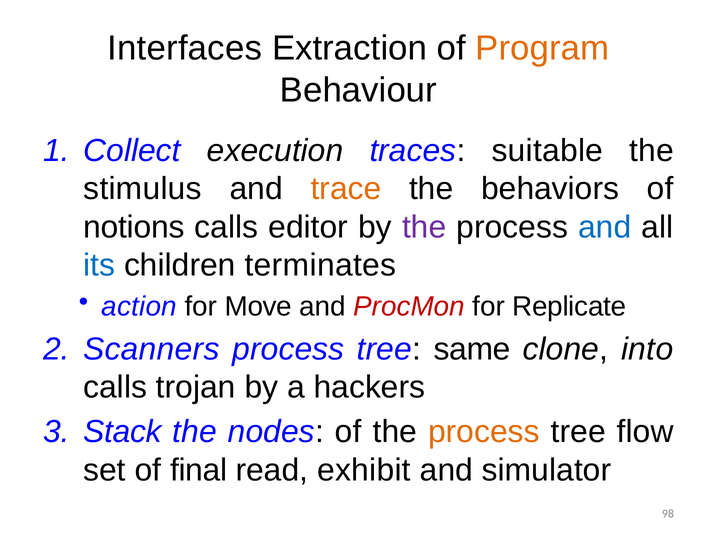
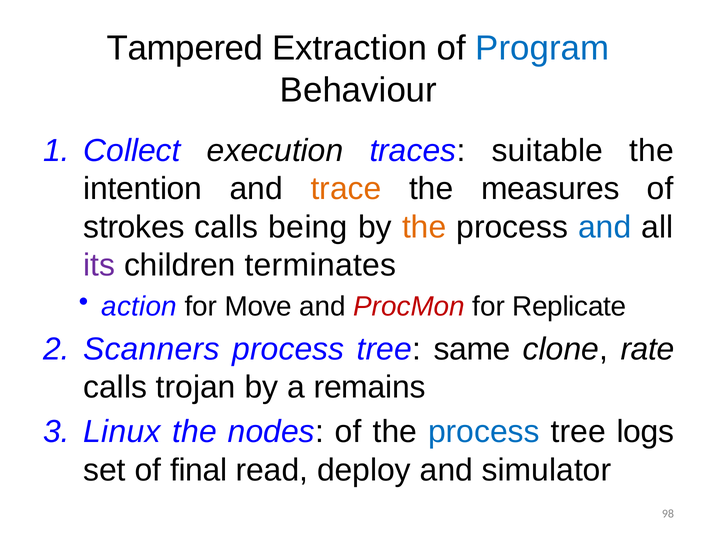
Interfaces: Interfaces -> Tampered
Program colour: orange -> blue
stimulus: stimulus -> intention
behaviors: behaviors -> measures
notions: notions -> strokes
editor: editor -> being
the at (424, 227) colour: purple -> orange
its colour: blue -> purple
into: into -> rate
hackers: hackers -> remains
Stack: Stack -> Linux
process at (484, 432) colour: orange -> blue
flow: flow -> logs
exhibit: exhibit -> deploy
